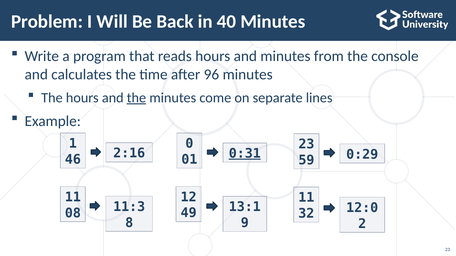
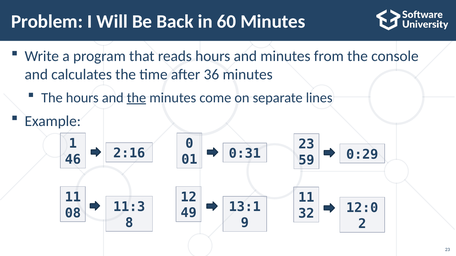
40: 40 -> 60
96: 96 -> 36
0:31 underline: present -> none
